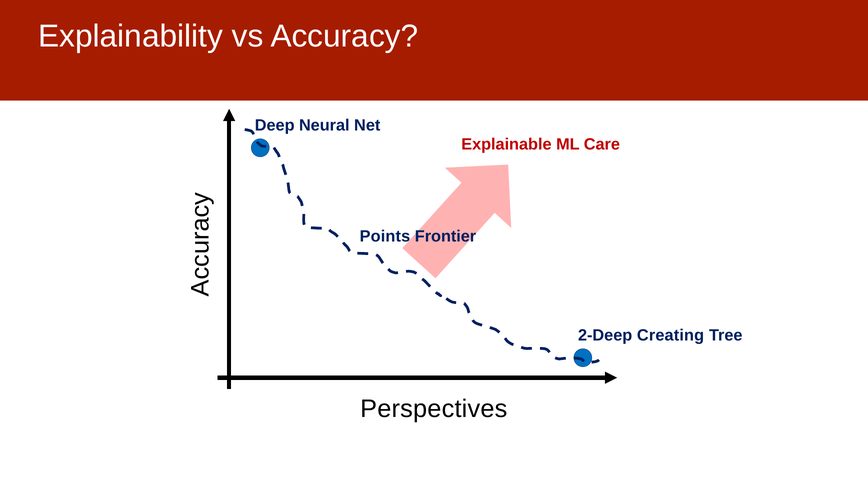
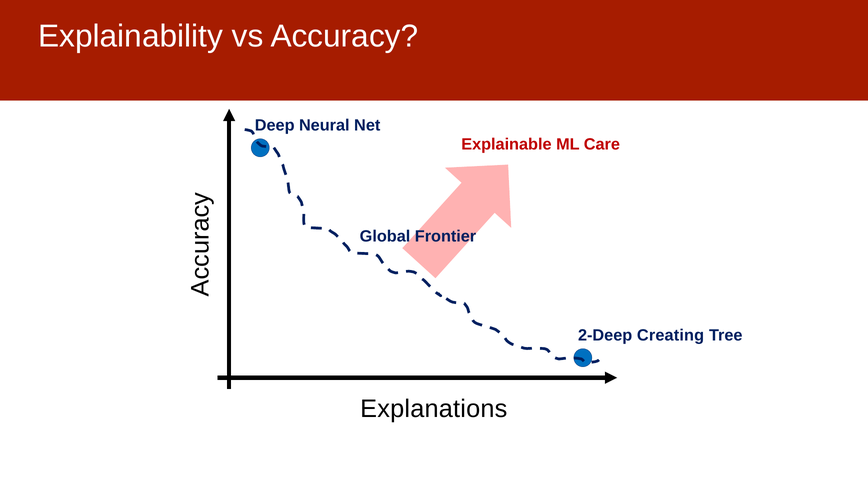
Points: Points -> Global
Perspectives: Perspectives -> Explanations
